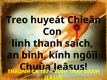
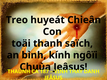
linh: linh -> toäi
